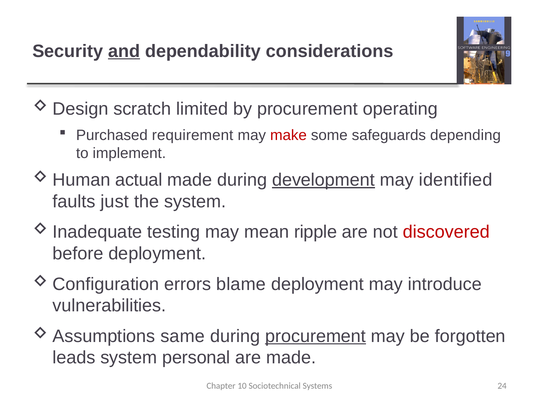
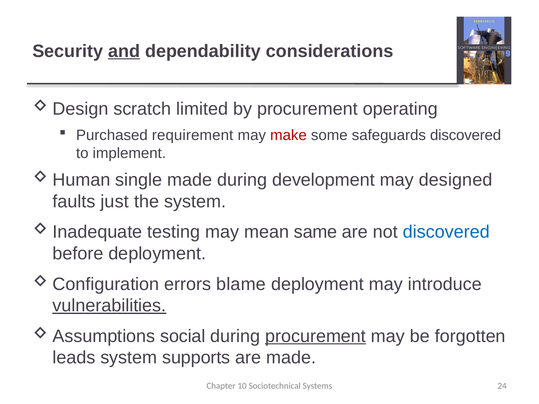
safeguards depending: depending -> discovered
actual: actual -> single
development underline: present -> none
identified: identified -> designed
ripple: ripple -> same
discovered at (446, 232) colour: red -> blue
vulnerabilities underline: none -> present
same: same -> social
personal: personal -> supports
